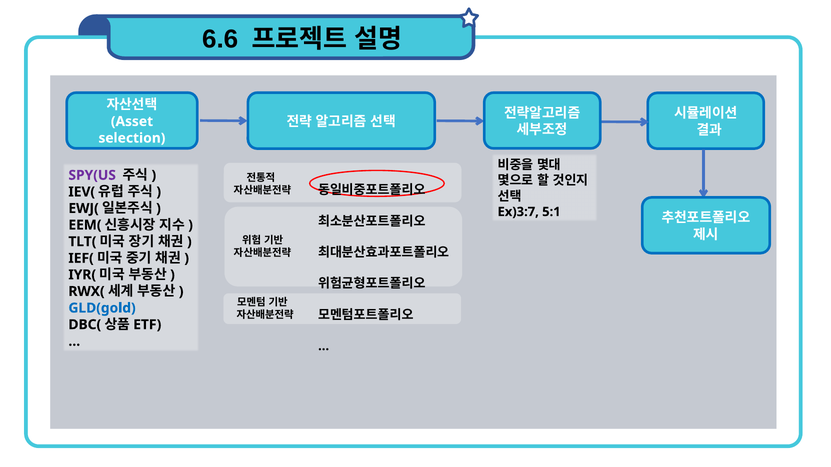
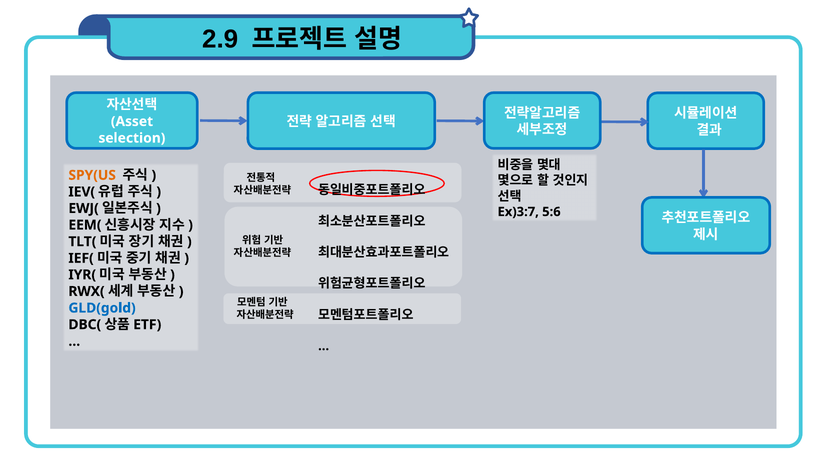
6.6: 6.6 -> 2.9
SPY(US colour: purple -> orange
5:1: 5:1 -> 5:6
